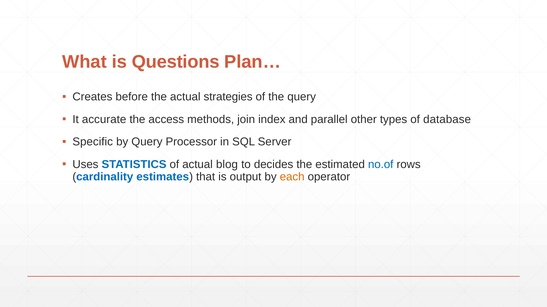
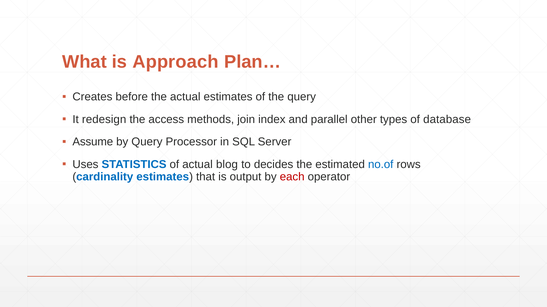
Questions: Questions -> Approach
actual strategies: strategies -> estimates
accurate: accurate -> redesign
Specific: Specific -> Assume
each colour: orange -> red
